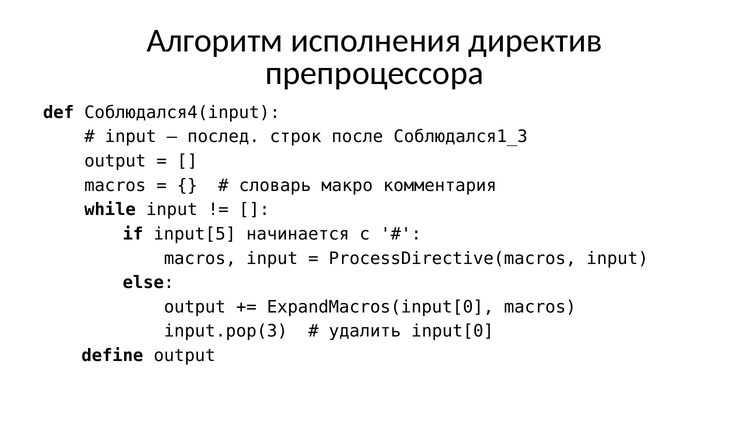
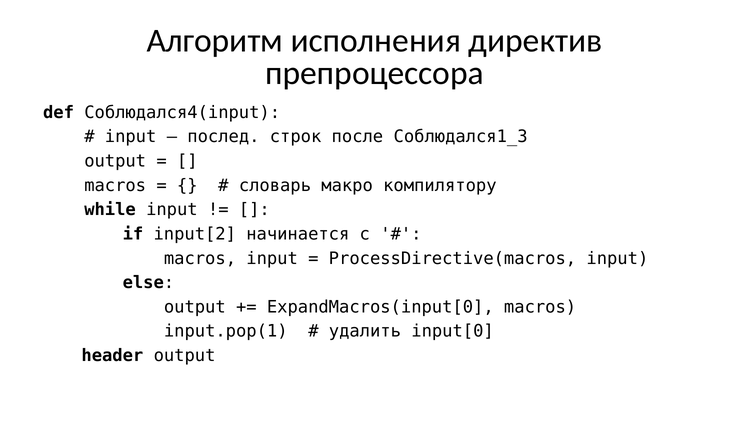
комментария: комментария -> компилятору
input[5: input[5 -> input[2
input.pop(3: input.pop(3 -> input.pop(1
define: define -> header
